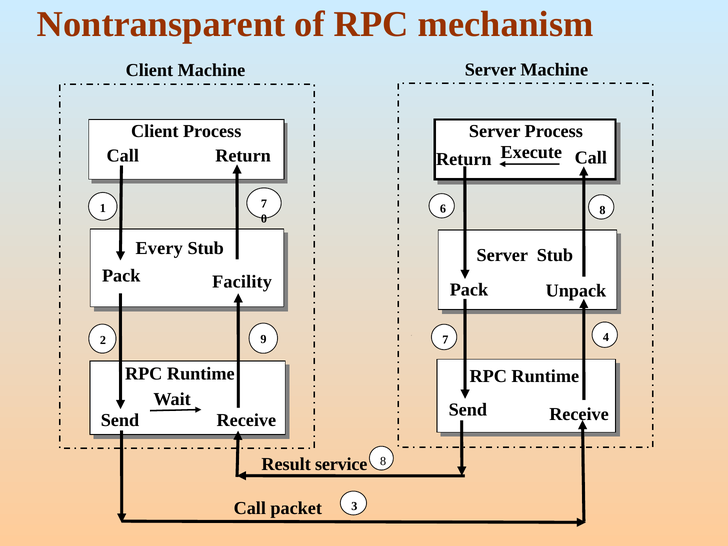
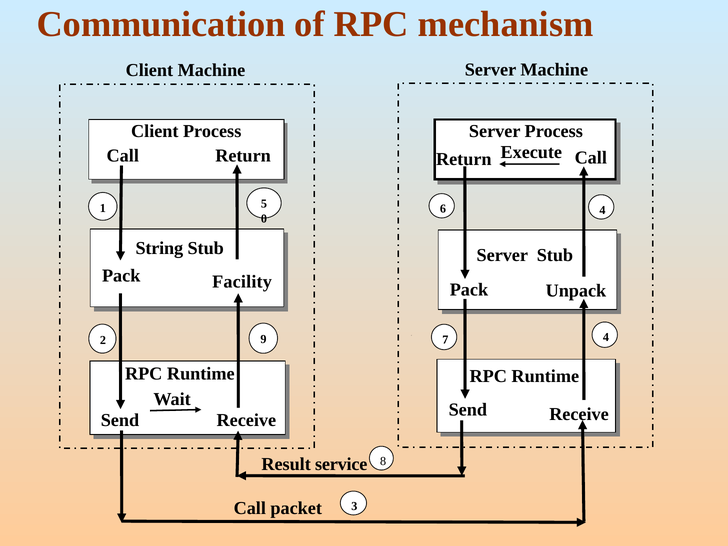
Nontransparent: Nontransparent -> Communication
1 7: 7 -> 5
6 8: 8 -> 4
Every: Every -> String
